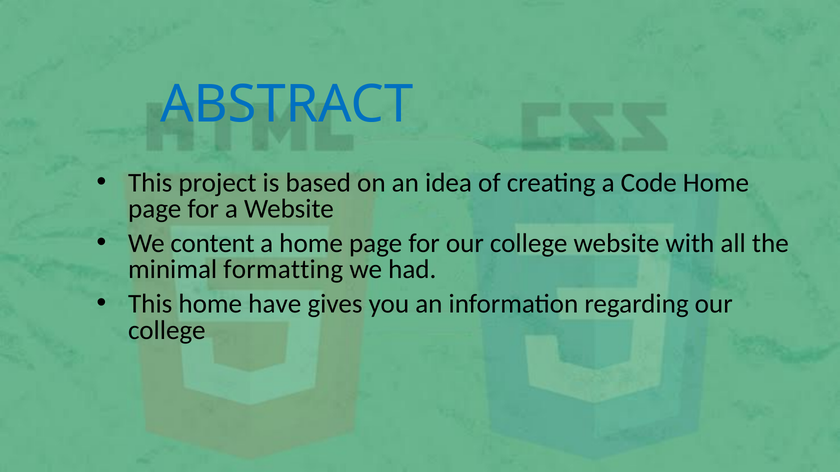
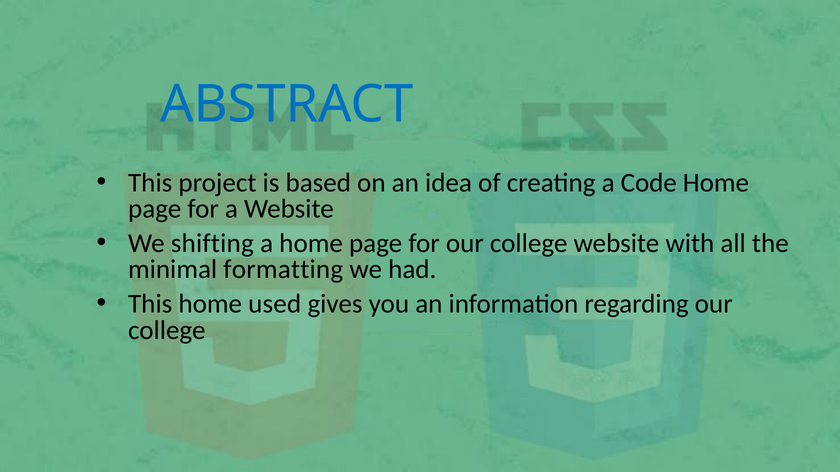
content: content -> shifting
have: have -> used
